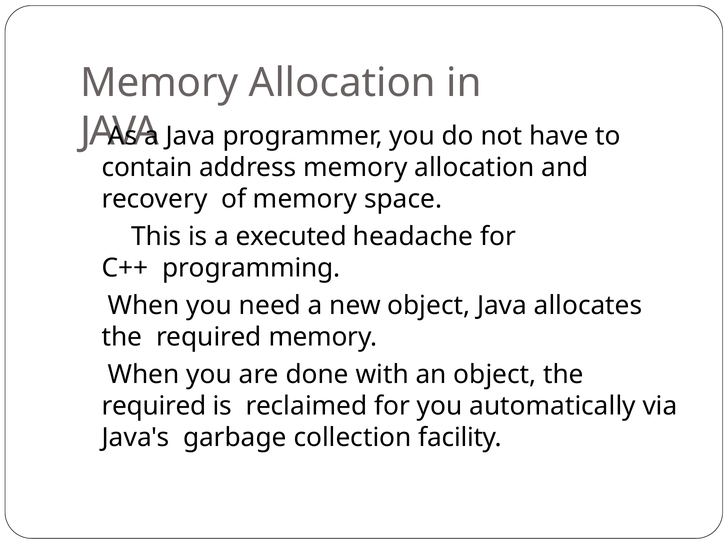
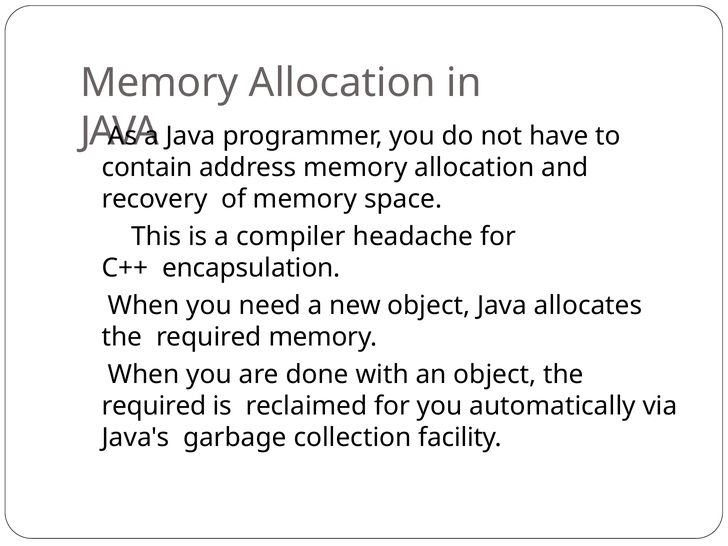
executed: executed -> compiler
programming: programming -> encapsulation
